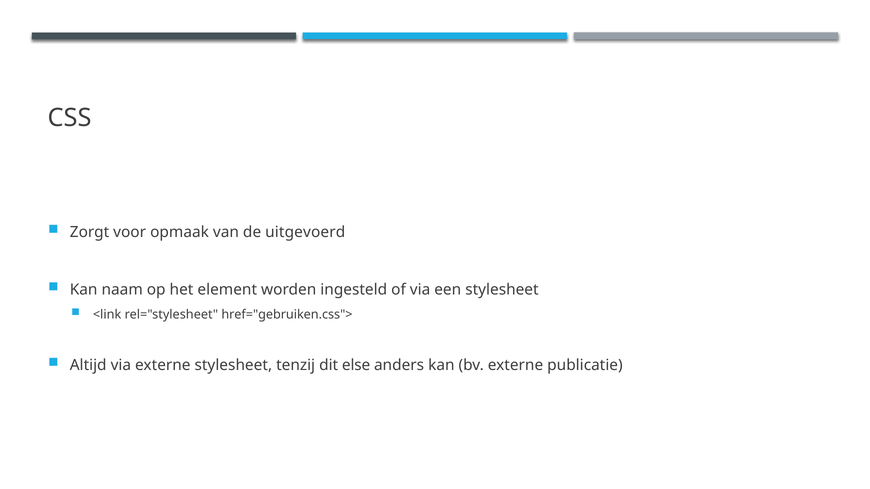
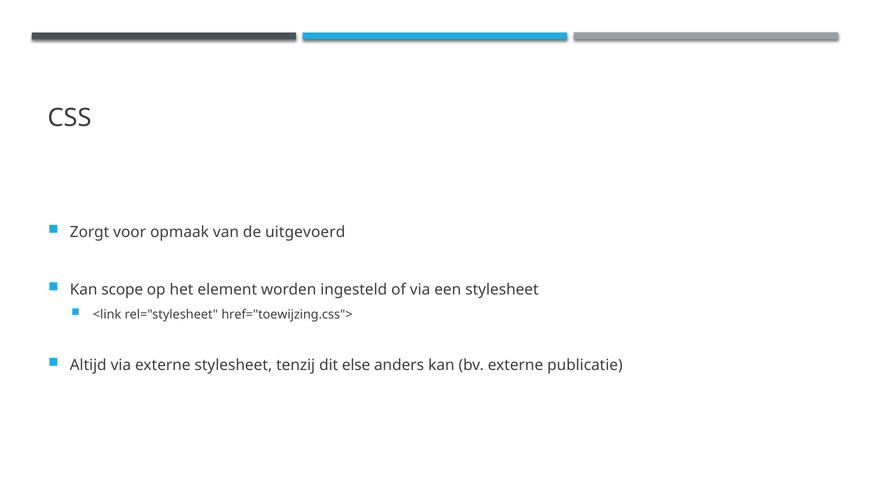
naam: naam -> scope
href="gebruiken.css">: href="gebruiken.css"> -> href="toewijzing.css">
